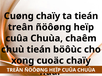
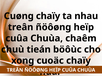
ta tieán: tieán -> nhau
